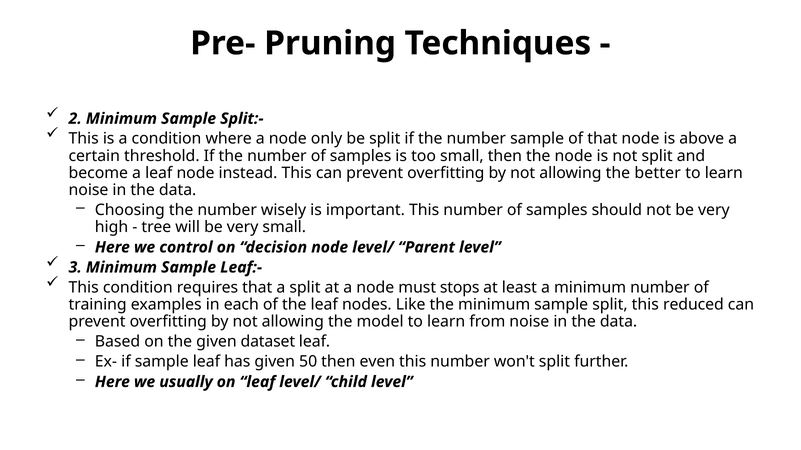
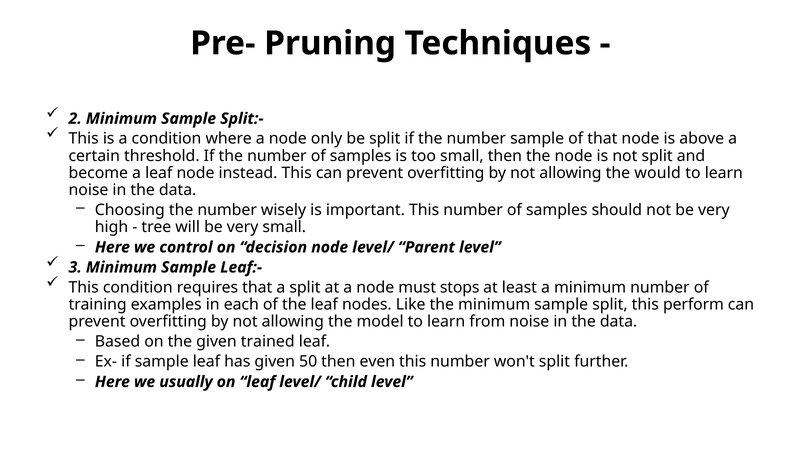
better: better -> would
reduced: reduced -> perform
dataset: dataset -> trained
